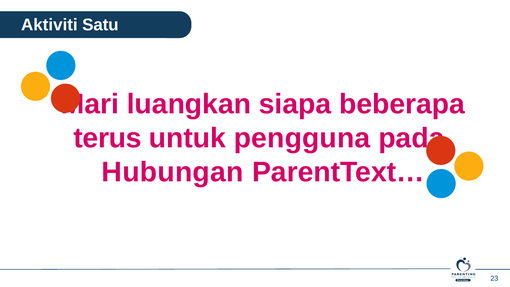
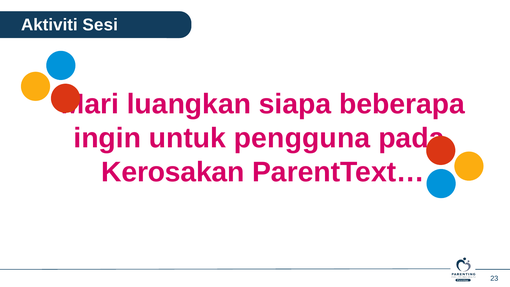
Satu: Satu -> Sesi
terus: terus -> ingin
Hubungan: Hubungan -> Kerosakan
